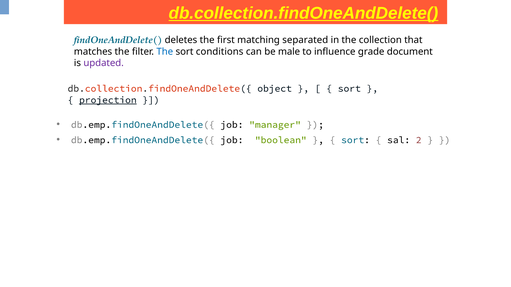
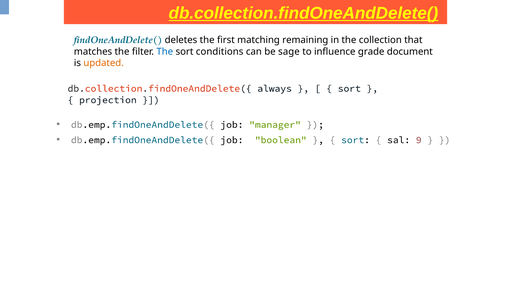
separated: separated -> remaining
male: male -> sage
updated colour: purple -> orange
object: object -> always
projection underline: present -> none
2: 2 -> 9
